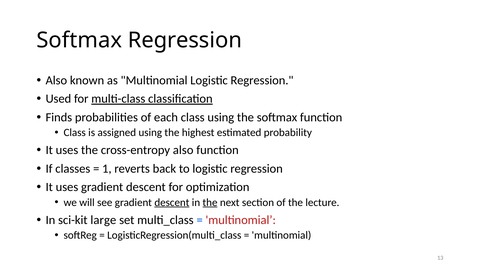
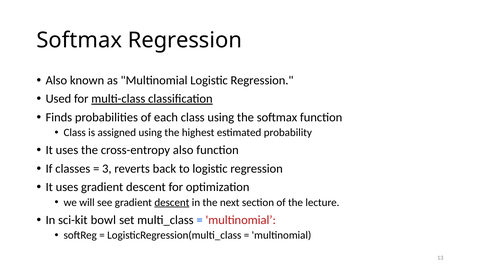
1: 1 -> 3
the at (210, 202) underline: present -> none
large: large -> bowl
